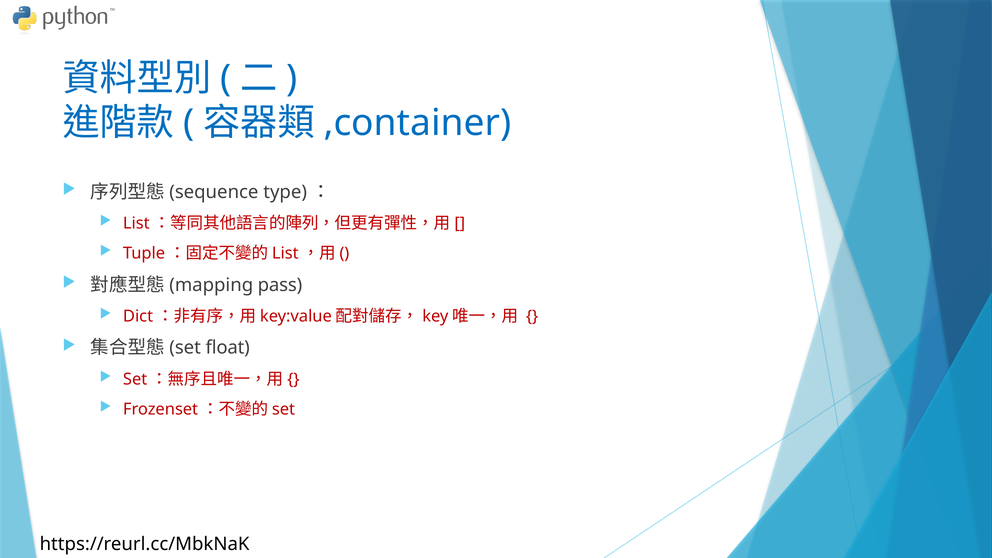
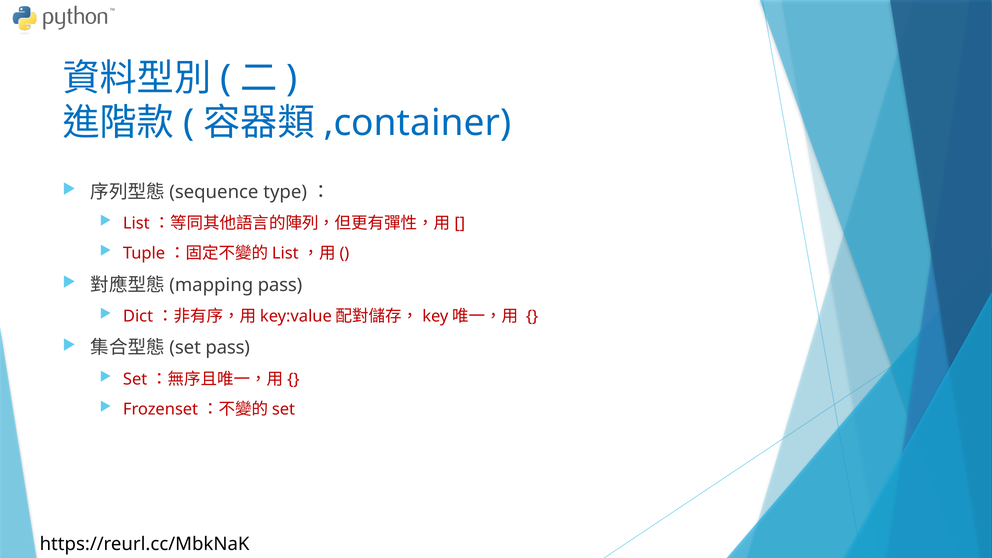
float at (228, 348): float -> pass
